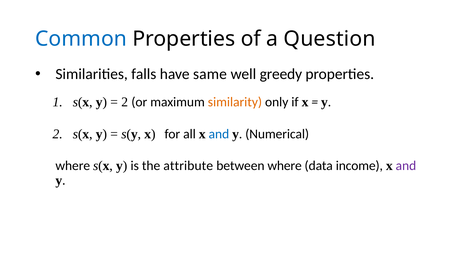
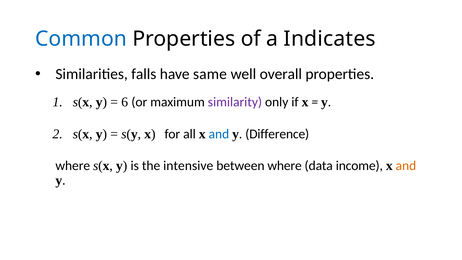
Question: Question -> Indicates
greedy: greedy -> overall
2 at (125, 102): 2 -> 6
similarity colour: orange -> purple
Numerical: Numerical -> Difference
attribute: attribute -> intensive
and at (406, 166) colour: purple -> orange
